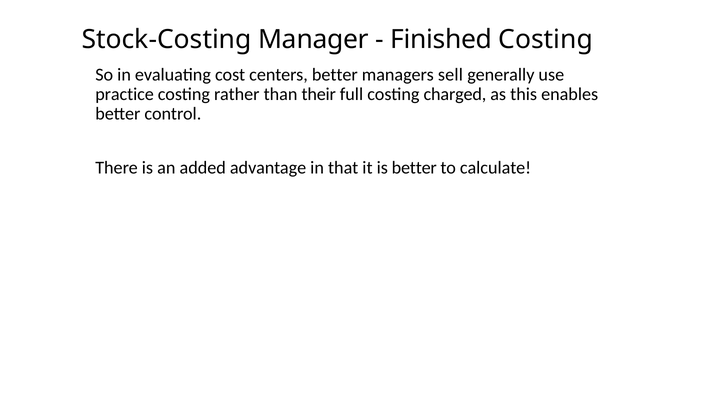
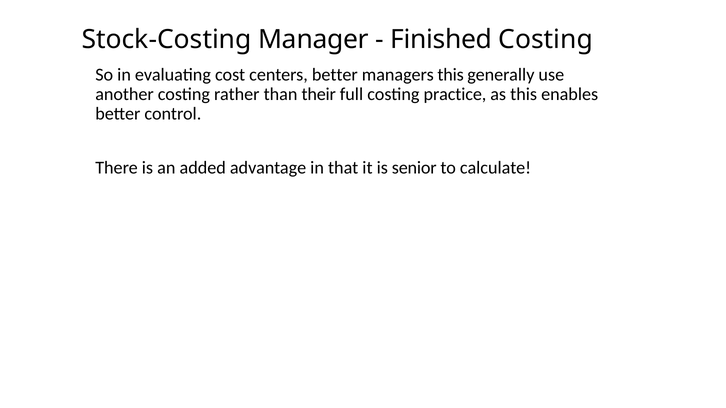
managers sell: sell -> this
practice: practice -> another
charged: charged -> practice
is better: better -> senior
